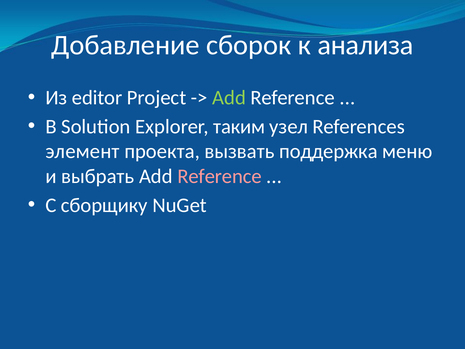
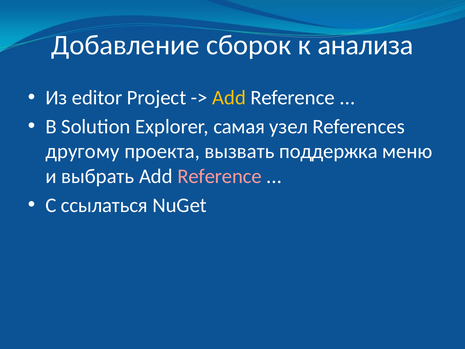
Add at (229, 98) colour: light green -> yellow
таким: таким -> самая
элемент: элемент -> другому
сборщику: сборщику -> ссылаться
